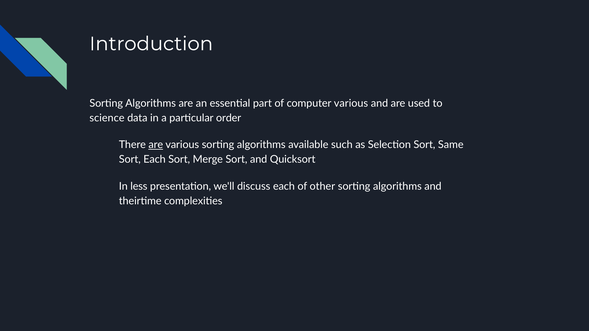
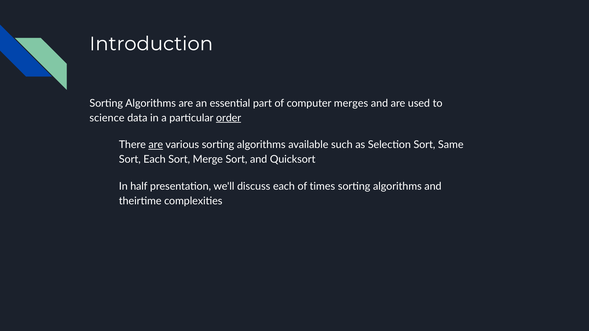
computer various: various -> merges
order underline: none -> present
less: less -> half
other: other -> times
